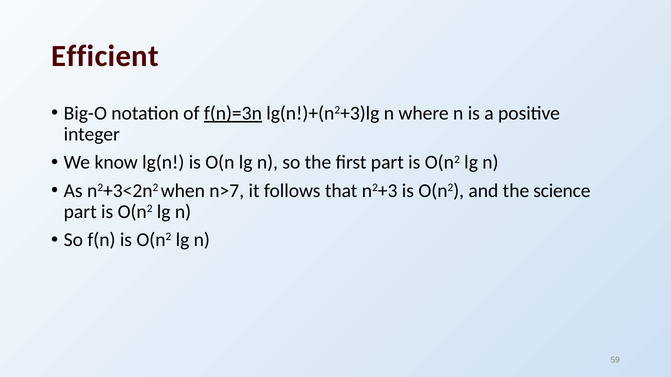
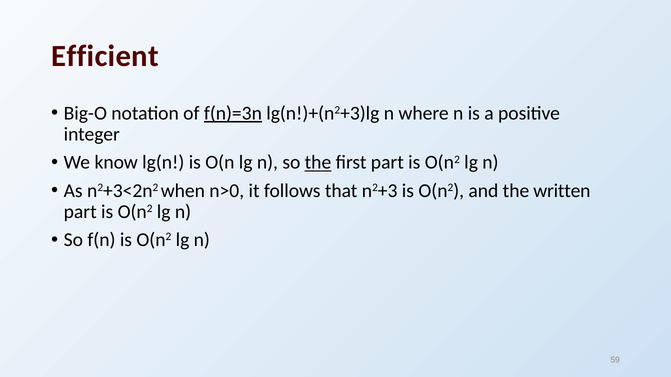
the at (318, 163) underline: none -> present
n>7: n>7 -> n>0
science: science -> written
